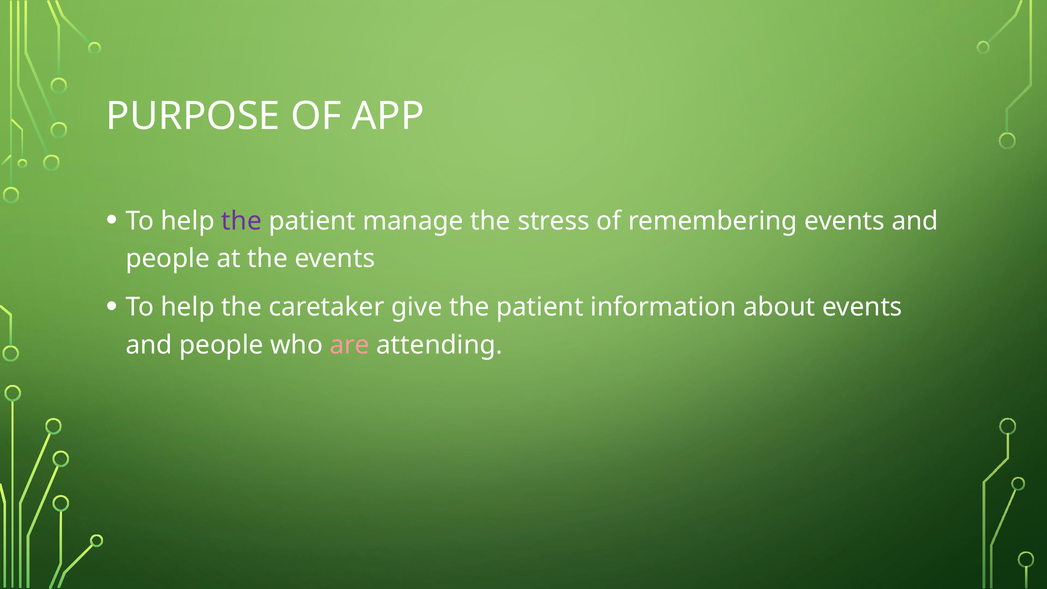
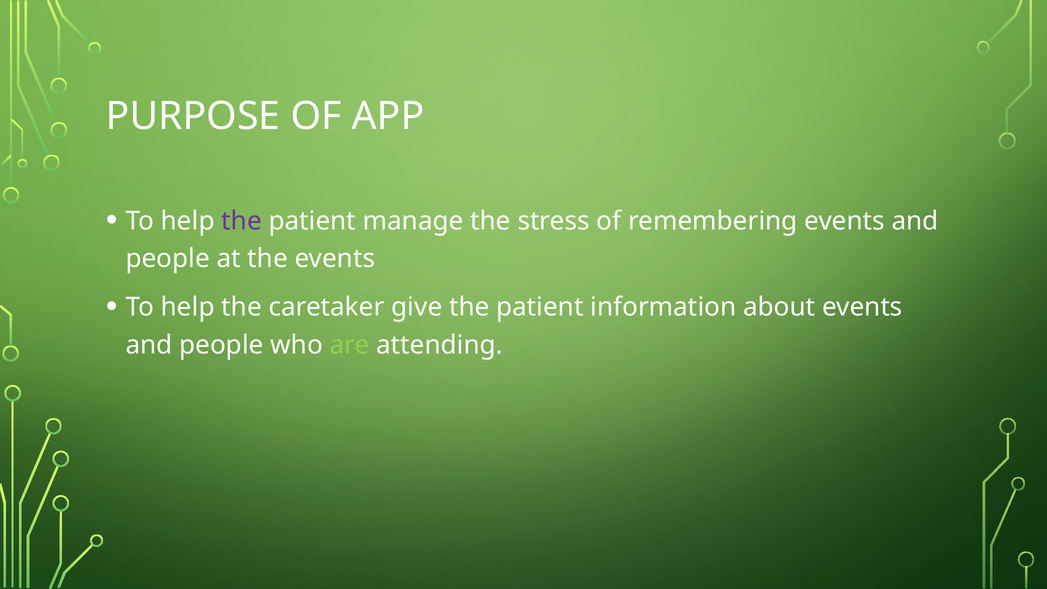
are colour: pink -> light green
